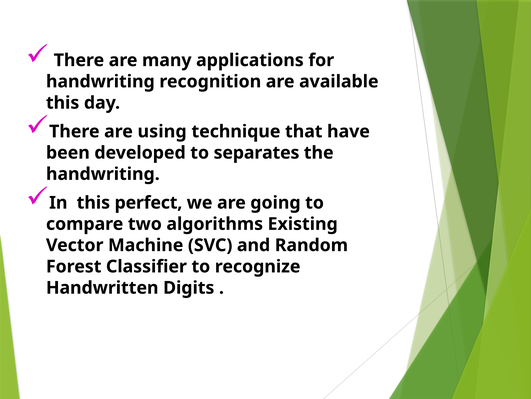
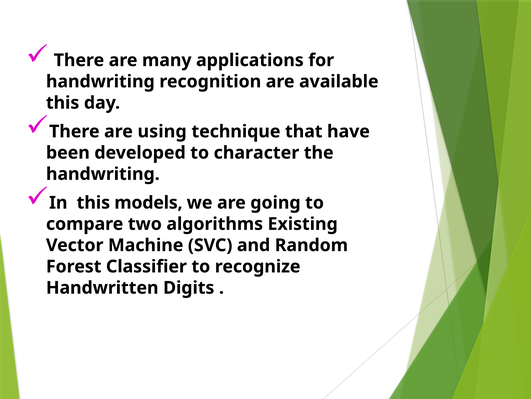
separates: separates -> character
perfect: perfect -> models
